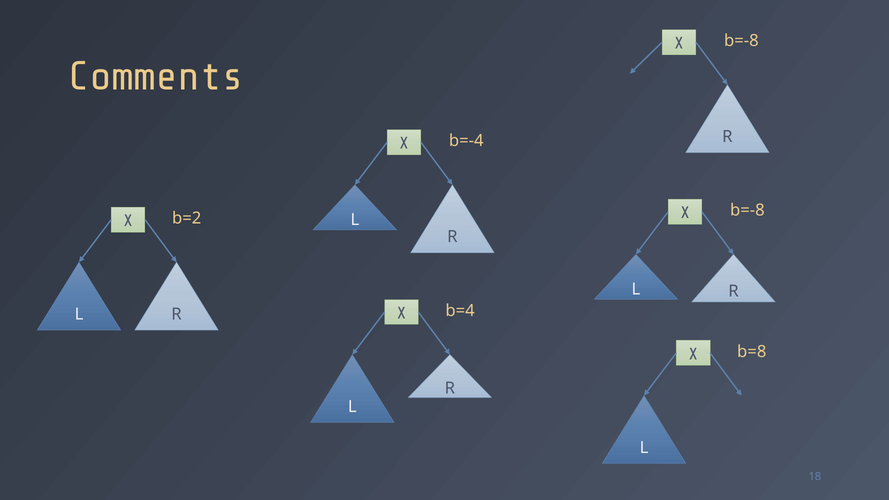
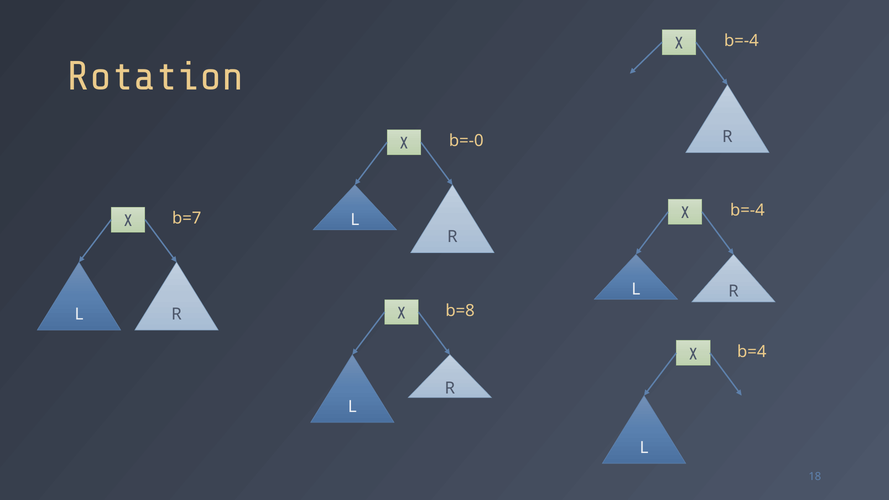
b=-8 at (741, 41): b=-8 -> b=-4
Comments: Comments -> Rotation
b=-4: b=-4 -> b=-0
b=-8 at (747, 210): b=-8 -> b=-4
b=2: b=2 -> b=7
b=4: b=4 -> b=8
b=8: b=8 -> b=4
